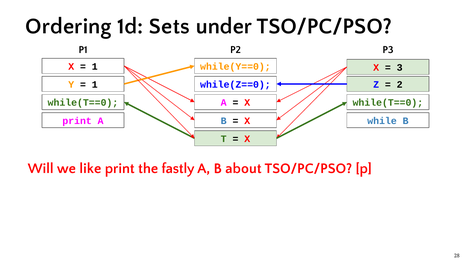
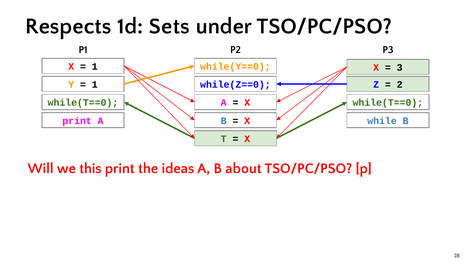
Ordering: Ordering -> Respects
like: like -> this
fastly: fastly -> ideas
